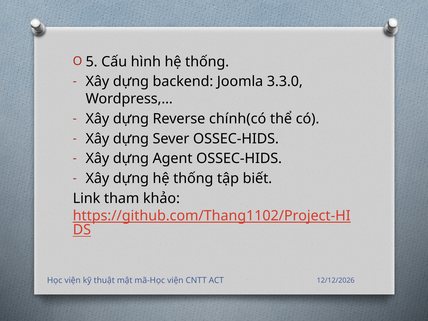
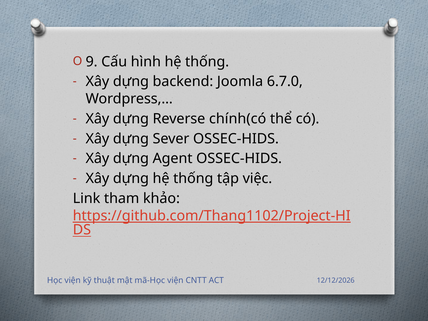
5: 5 -> 9
3.3.0: 3.3.0 -> 6.7.0
biết: biết -> việc
